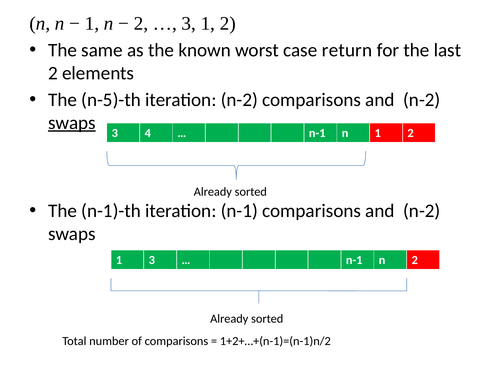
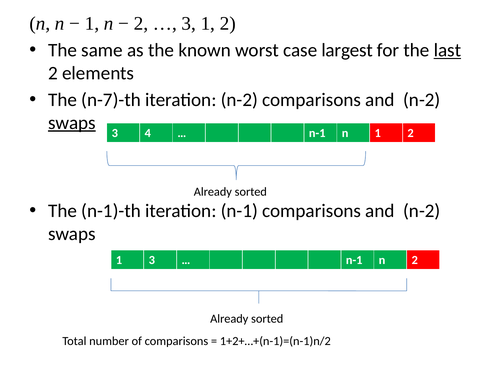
return: return -> largest
last underline: none -> present
n-5)-th: n-5)-th -> n-7)-th
